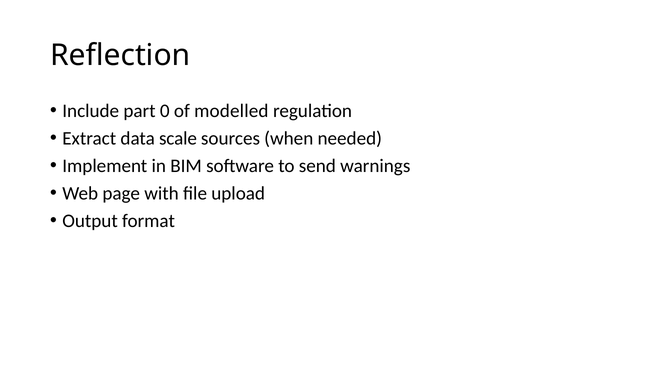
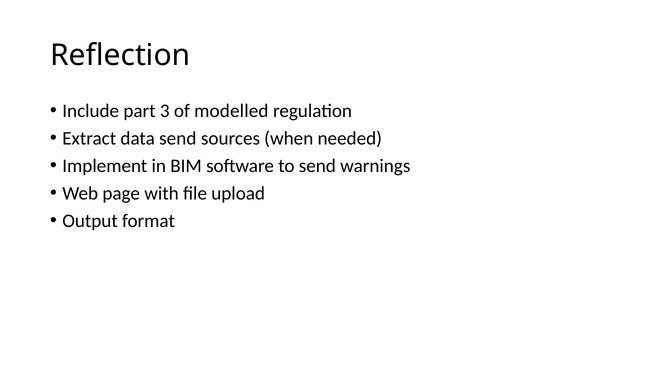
0: 0 -> 3
data scale: scale -> send
